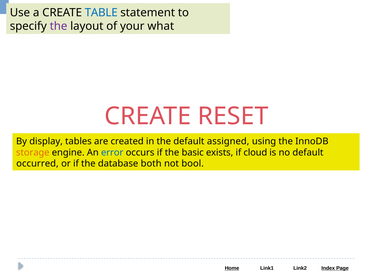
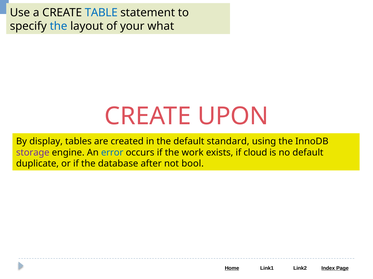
the at (59, 26) colour: purple -> blue
RESET: RESET -> UPON
assigned: assigned -> standard
storage colour: orange -> purple
basic: basic -> work
occurred: occurred -> duplicate
both: both -> after
